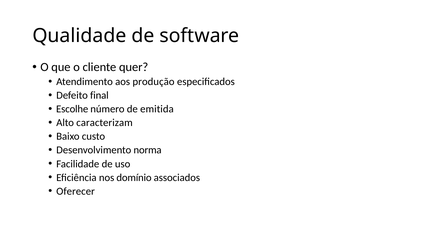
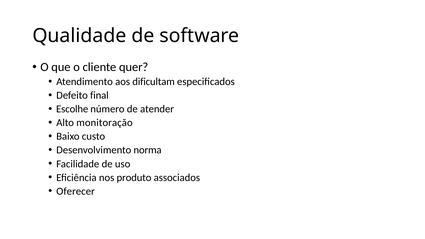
produção: produção -> dificultam
emitida: emitida -> atender
caracterizam: caracterizam -> monitoração
domínio: domínio -> produto
